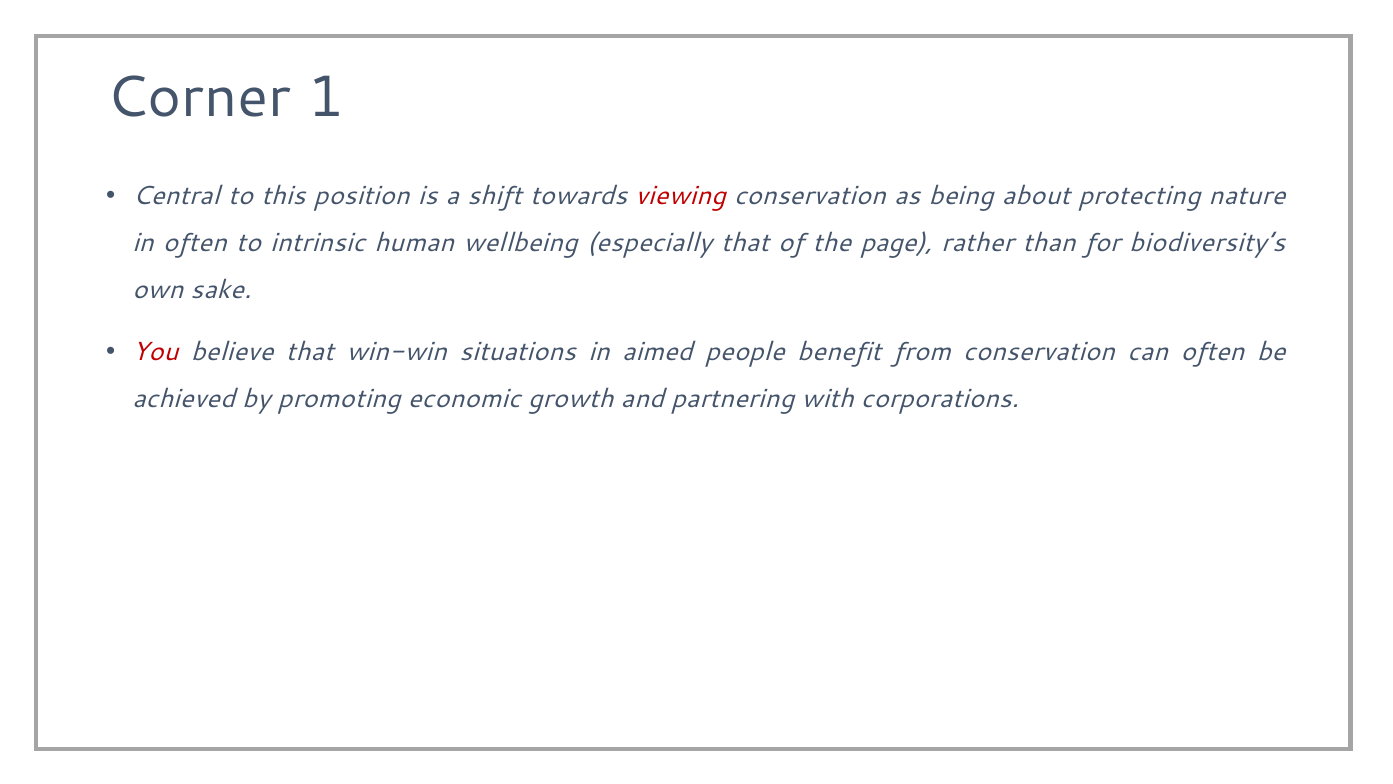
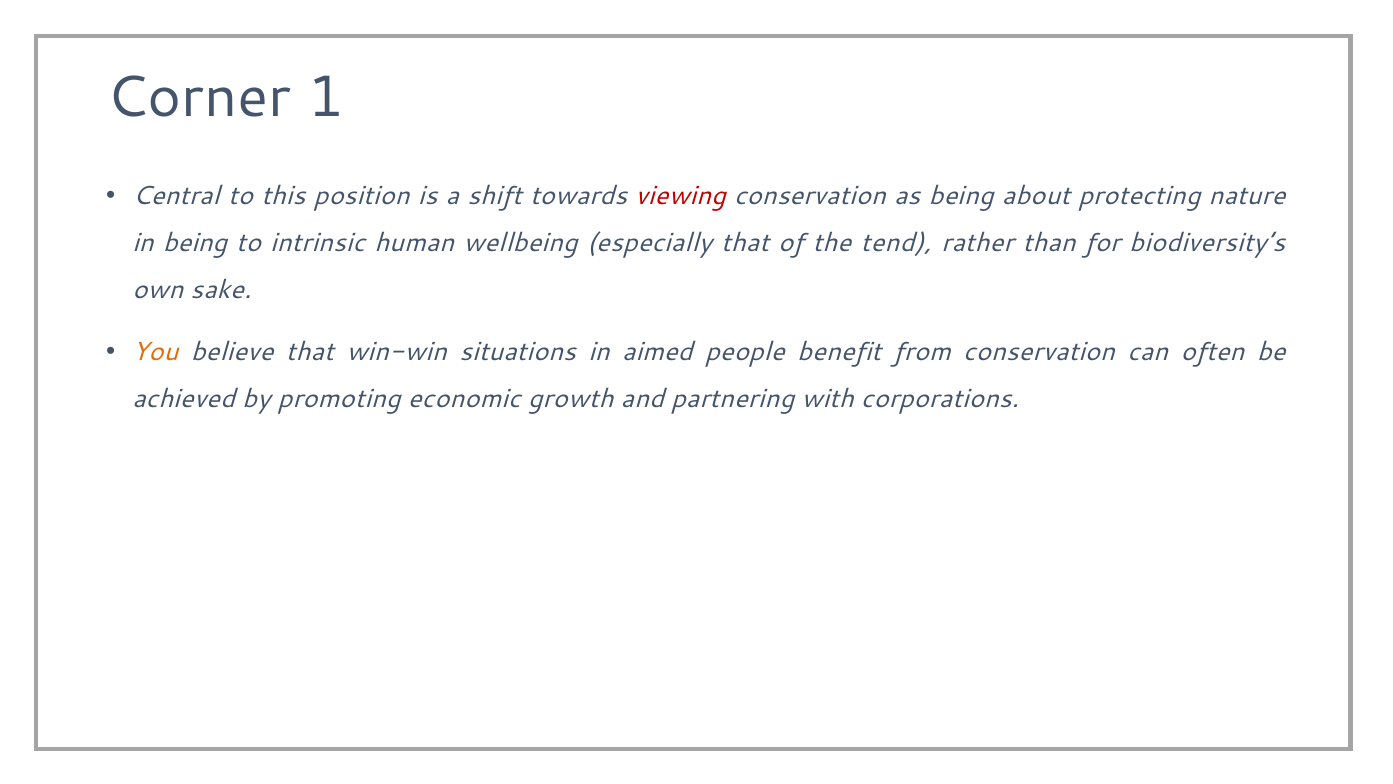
in often: often -> being
page: page -> tend
You colour: red -> orange
